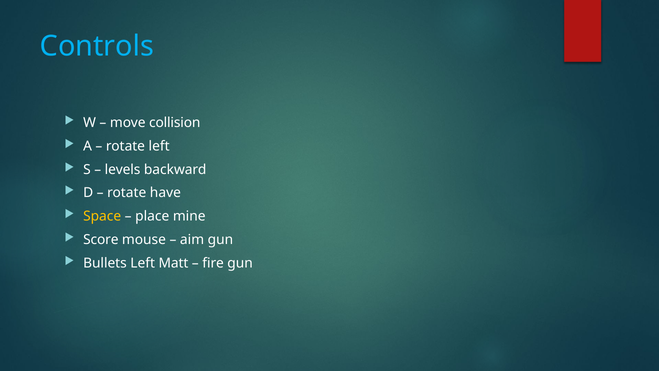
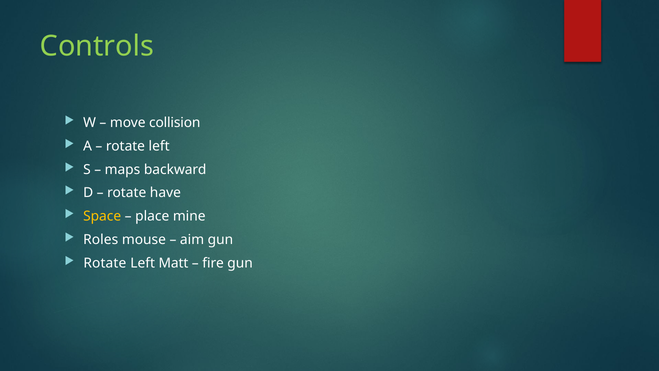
Controls colour: light blue -> light green
levels: levels -> maps
Score: Score -> Roles
Bullets at (105, 263): Bullets -> Rotate
